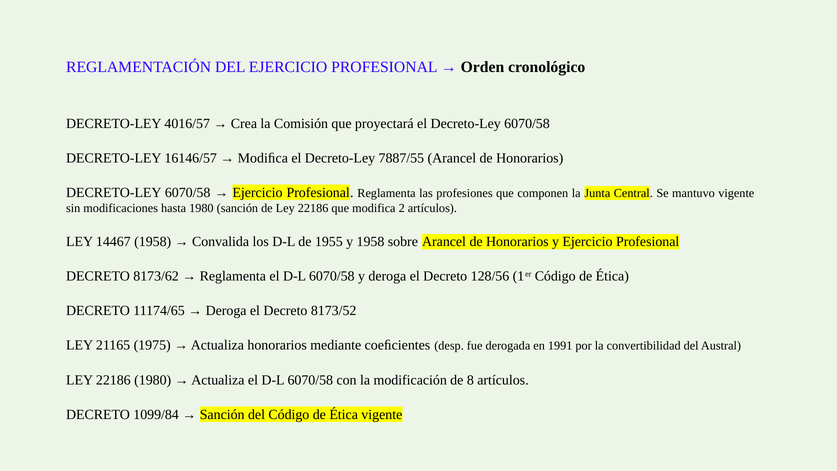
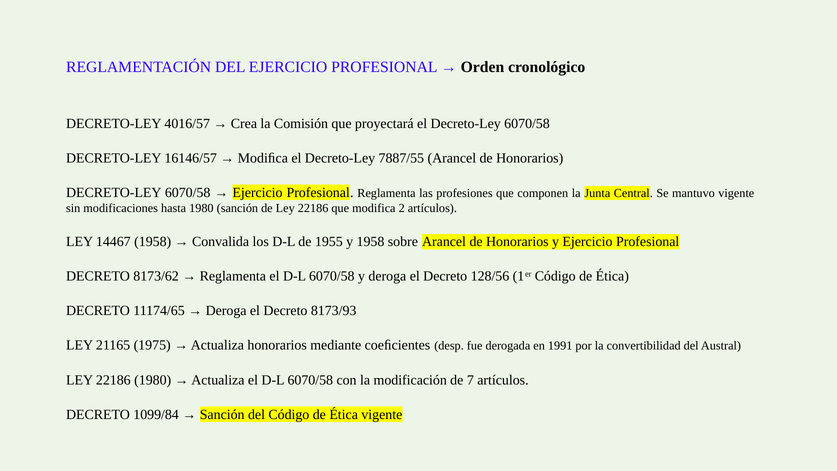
8173/52: 8173/52 -> 8173/93
8: 8 -> 7
